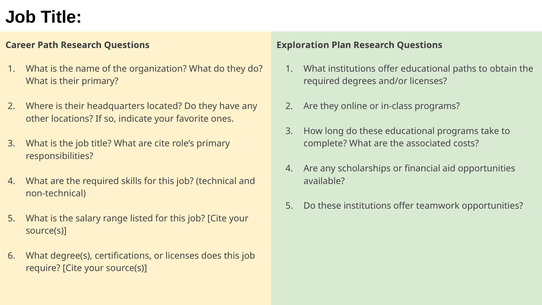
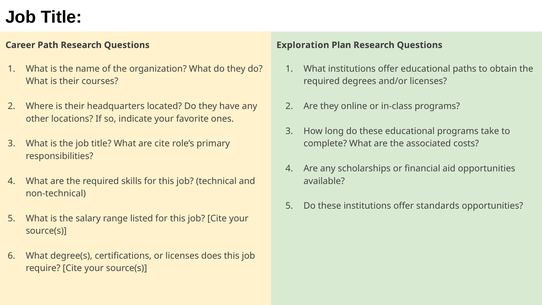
their primary: primary -> courses
teamwork: teamwork -> standards
